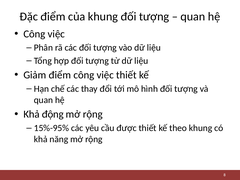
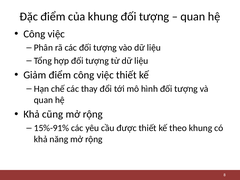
động: động -> cũng
15%-95%: 15%-95% -> 15%-91%
